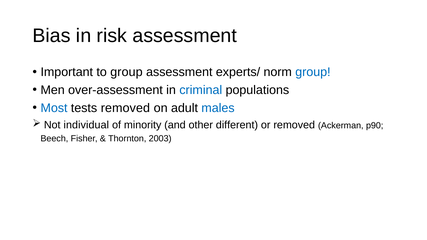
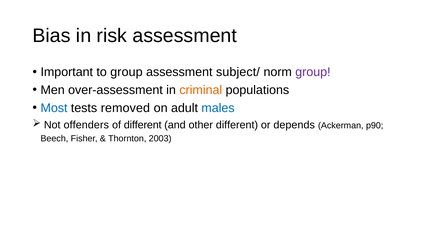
experts/: experts/ -> subject/
group at (313, 72) colour: blue -> purple
criminal colour: blue -> orange
individual: individual -> offenders
of minority: minority -> different
or removed: removed -> depends
